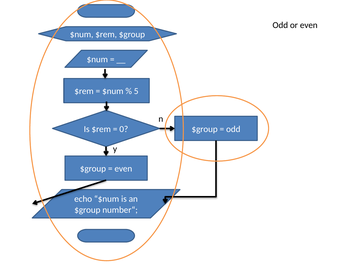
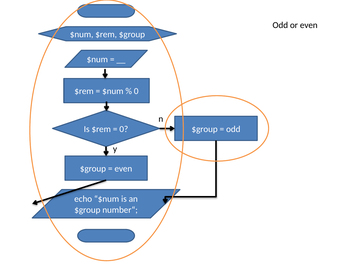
5 at (136, 91): 5 -> 0
